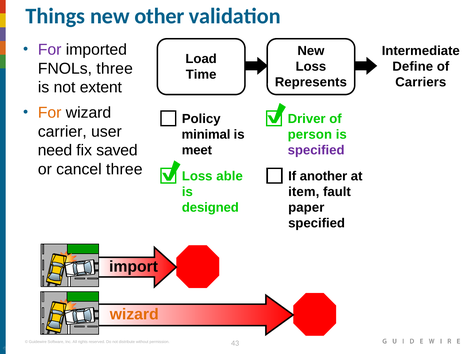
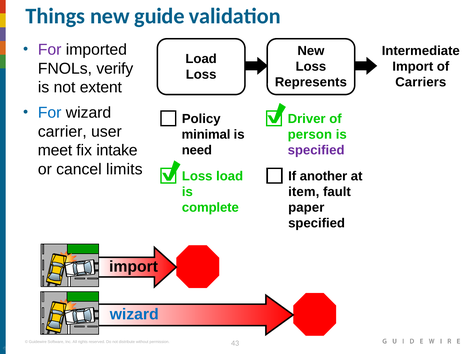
other: other -> guide
Define at (413, 67): Define -> Import
FNOLs three: three -> verify
Time at (201, 74): Time -> Loss
For at (50, 113) colour: orange -> blue
need: need -> meet
saved: saved -> intake
meet: meet -> need
cancel three: three -> limits
Loss able: able -> load
designed: designed -> complete
wizard at (134, 314) colour: orange -> blue
